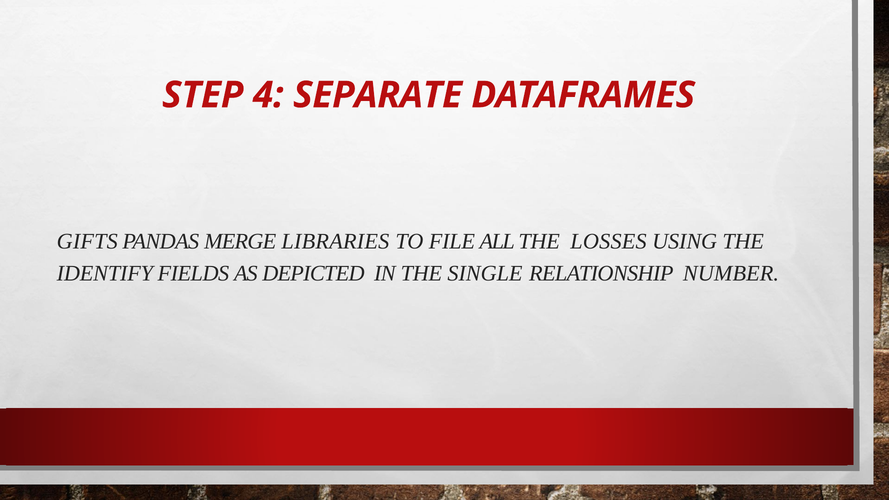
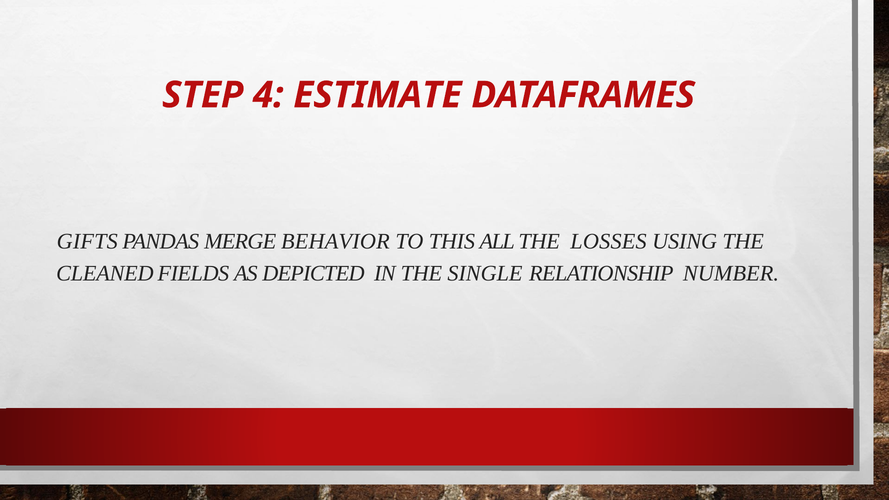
SEPARATE: SEPARATE -> ESTIMATE
LIBRARIES: LIBRARIES -> BEHAVIOR
FILE: FILE -> THIS
IDENTIFY: IDENTIFY -> CLEANED
